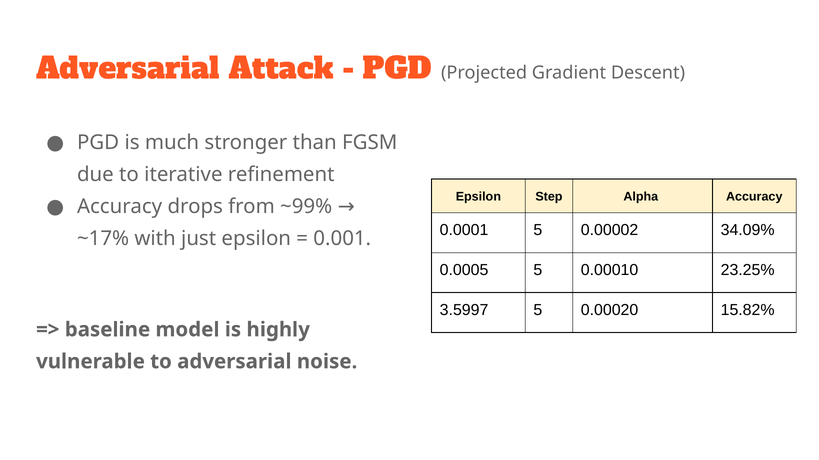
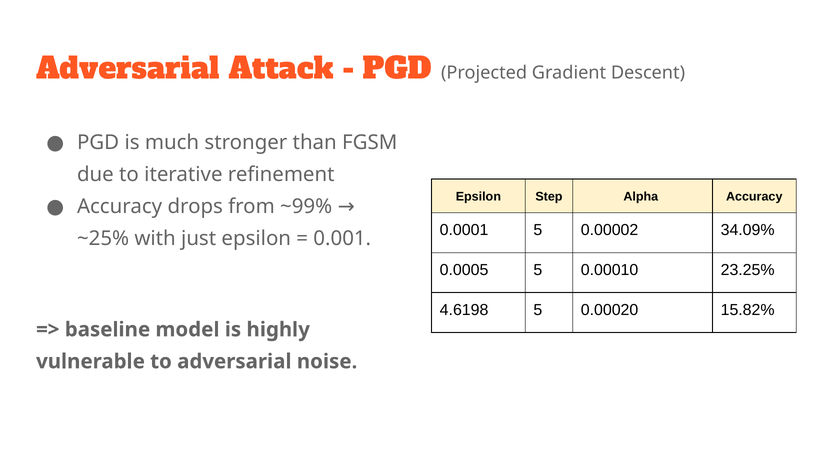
~17%: ~17% -> ~25%
3.5997: 3.5997 -> 4.6198
